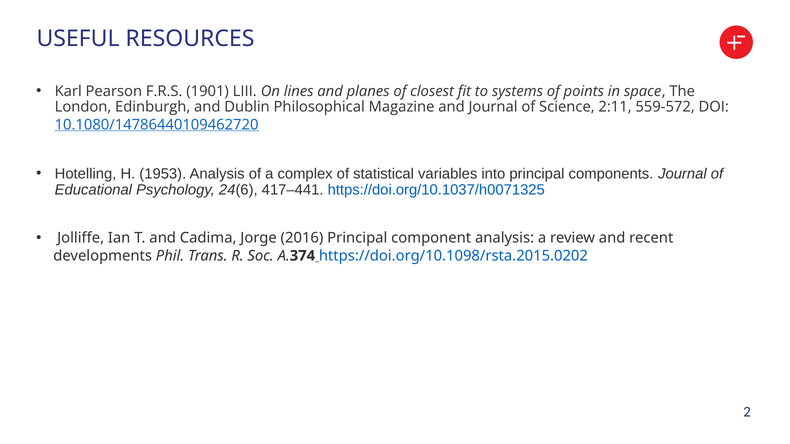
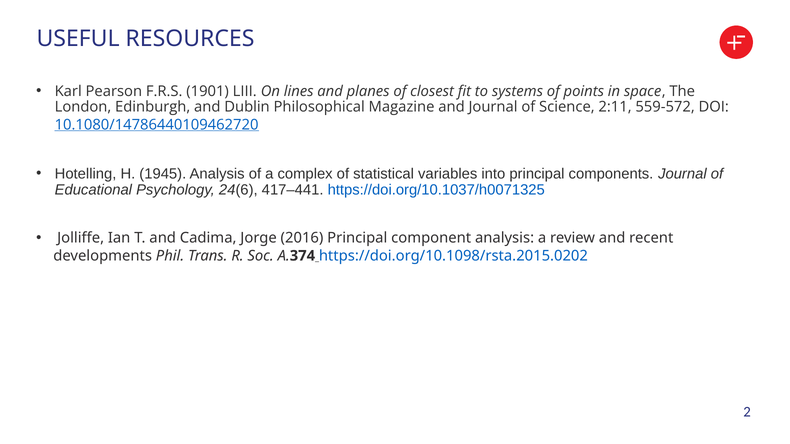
1953: 1953 -> 1945
